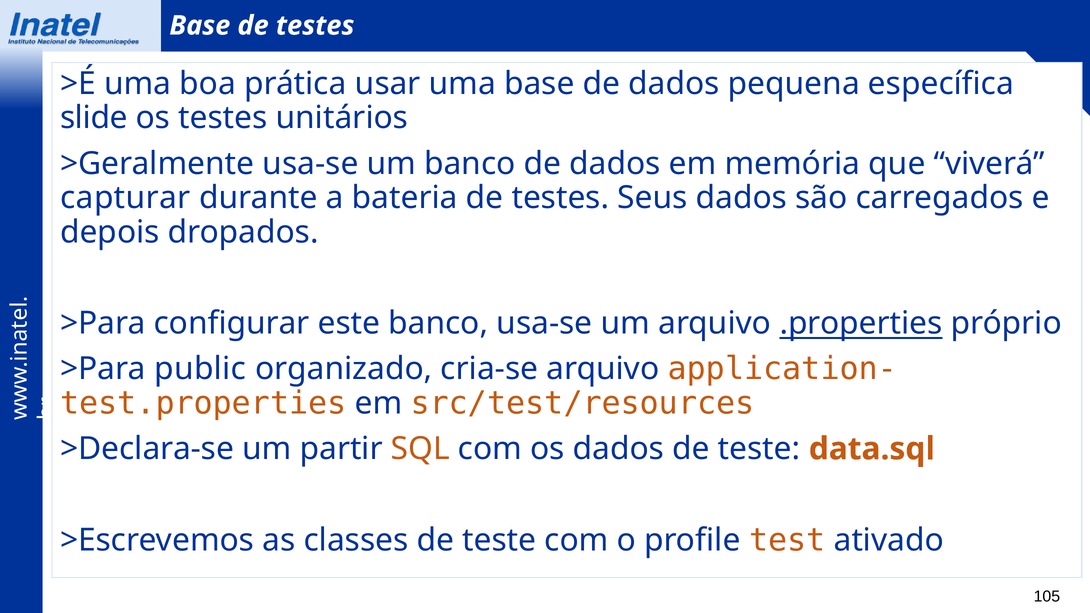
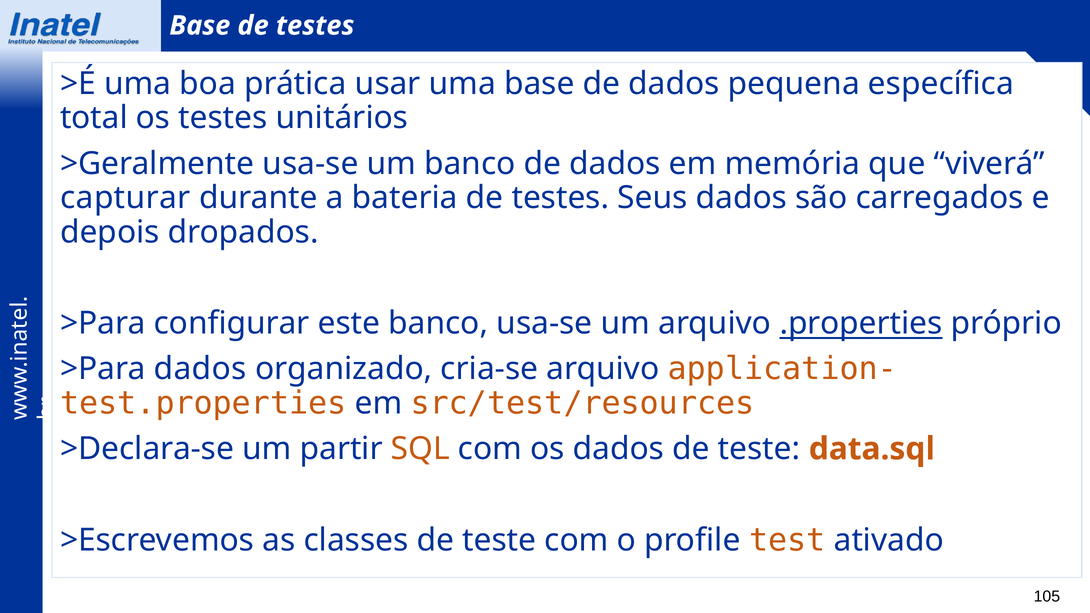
slide: slide -> total
>Para public: public -> dados
